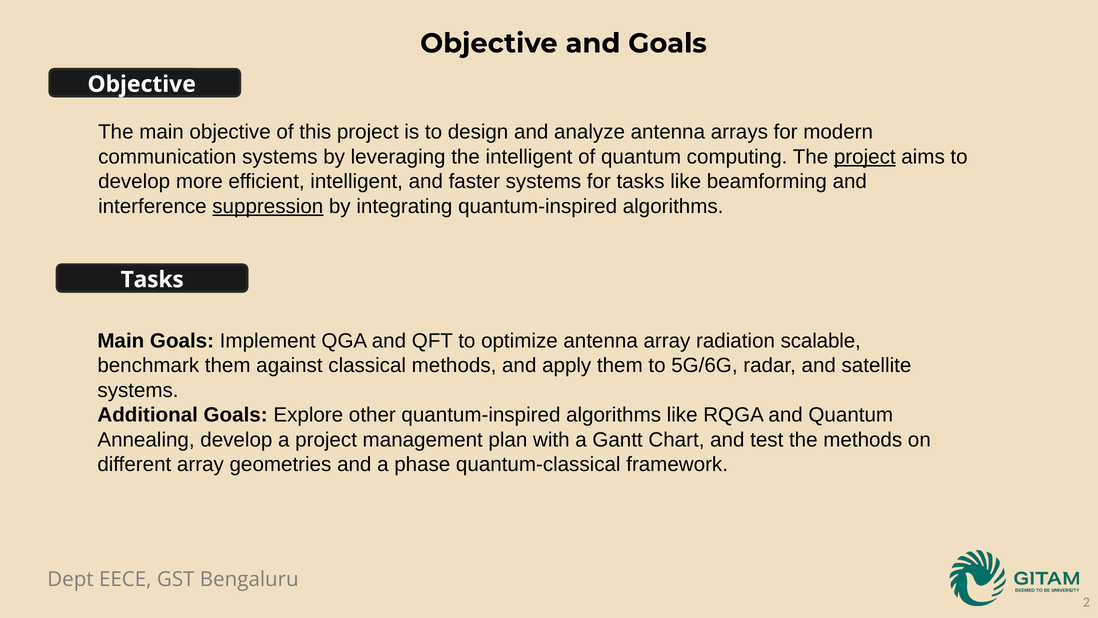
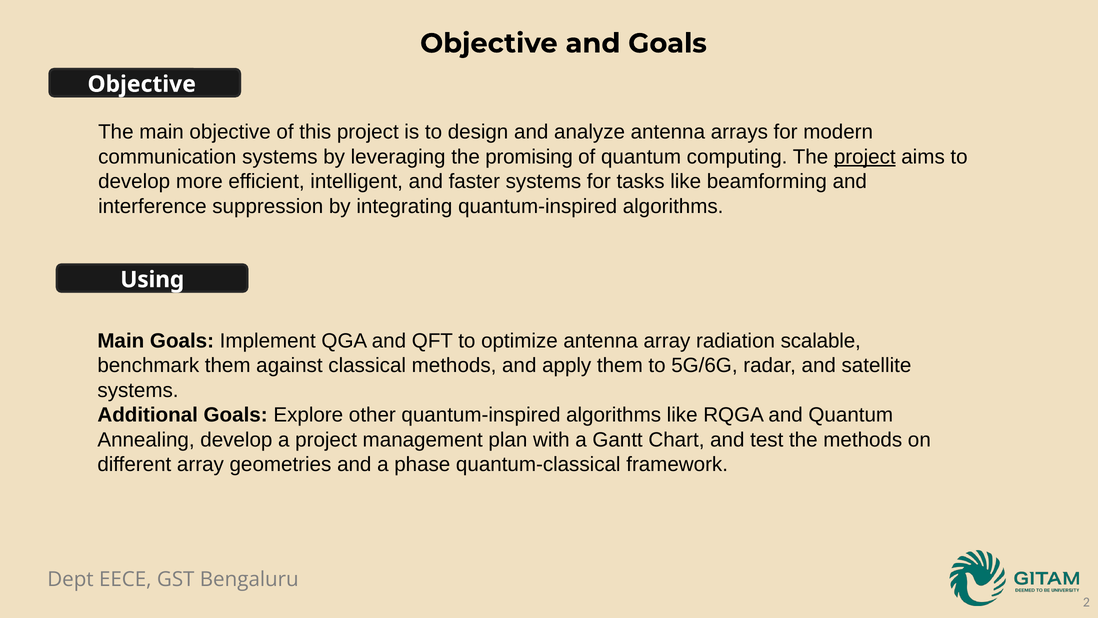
the intelligent: intelligent -> promising
suppression underline: present -> none
Tasks at (152, 280): Tasks -> Using
